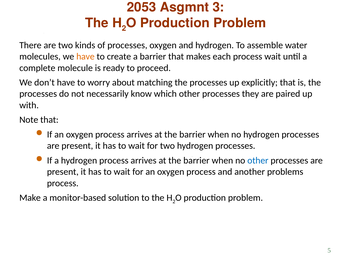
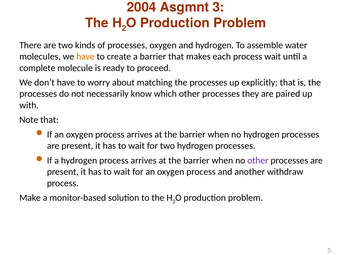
2053: 2053 -> 2004
other at (258, 160) colour: blue -> purple
problems: problems -> withdraw
